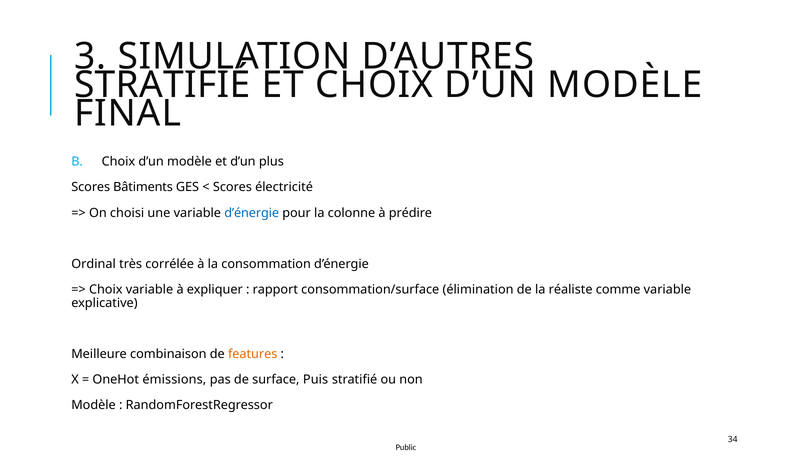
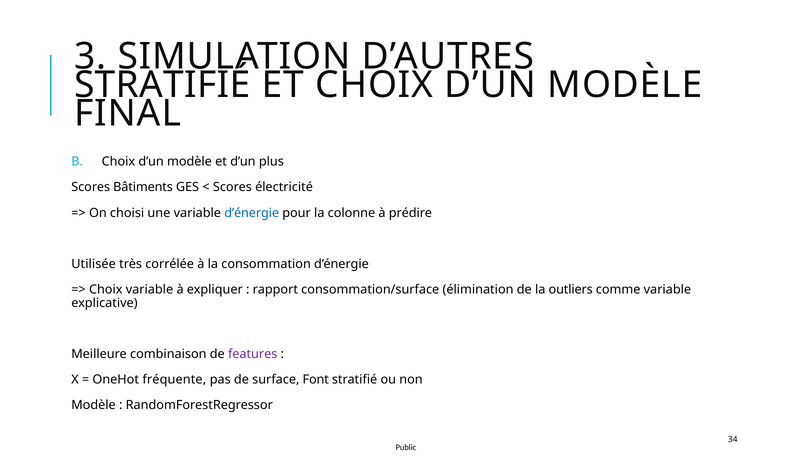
Ordinal: Ordinal -> Utilisée
réaliste: réaliste -> outliers
features colour: orange -> purple
émissions: émissions -> fréquente
Puis: Puis -> Font
